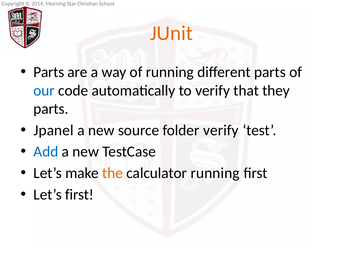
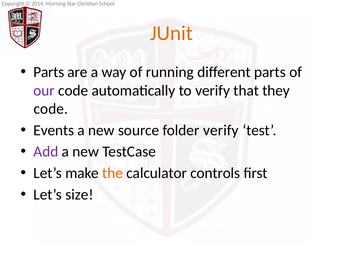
our colour: blue -> purple
parts at (51, 109): parts -> code
Jpanel: Jpanel -> Events
Add colour: blue -> purple
calculator running: running -> controls
Let’s first: first -> size
